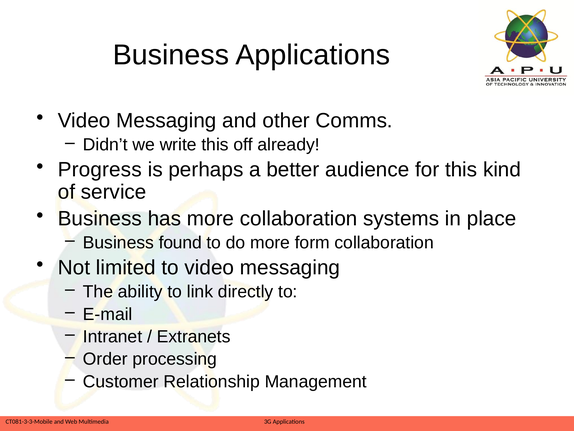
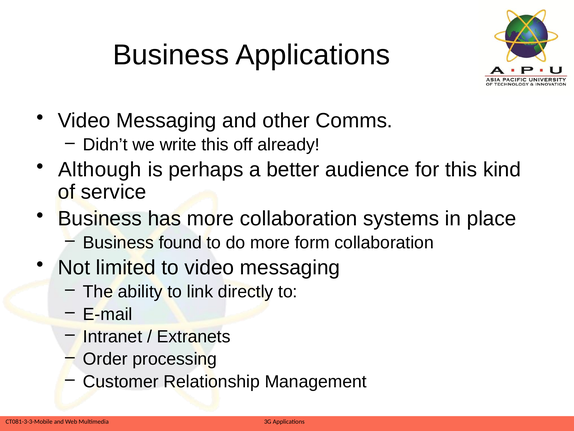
Progress: Progress -> Although
